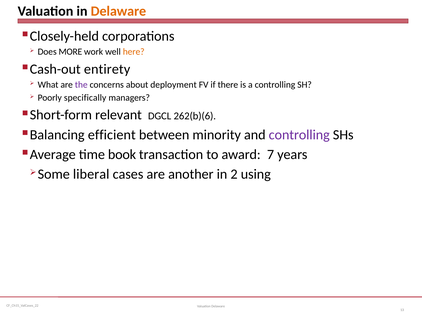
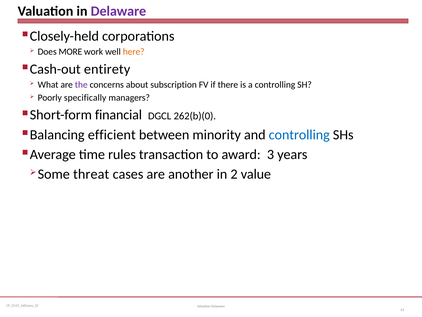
Delaware at (118, 11) colour: orange -> purple
deployment: deployment -> subscription
relevant: relevant -> financial
262(b)(6: 262(b)(6 -> 262(b)(0
controlling at (299, 135) colour: purple -> blue
book: book -> rules
7: 7 -> 3
liberal: liberal -> threat
using: using -> value
